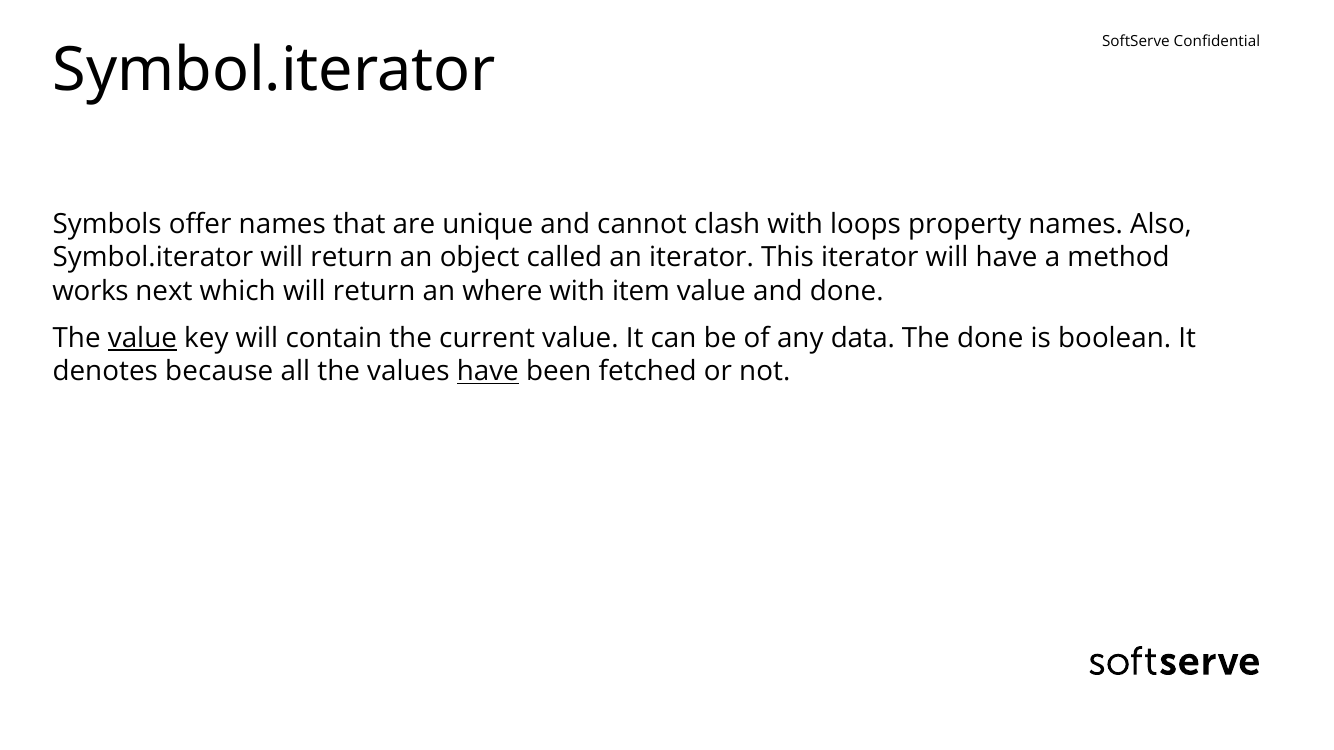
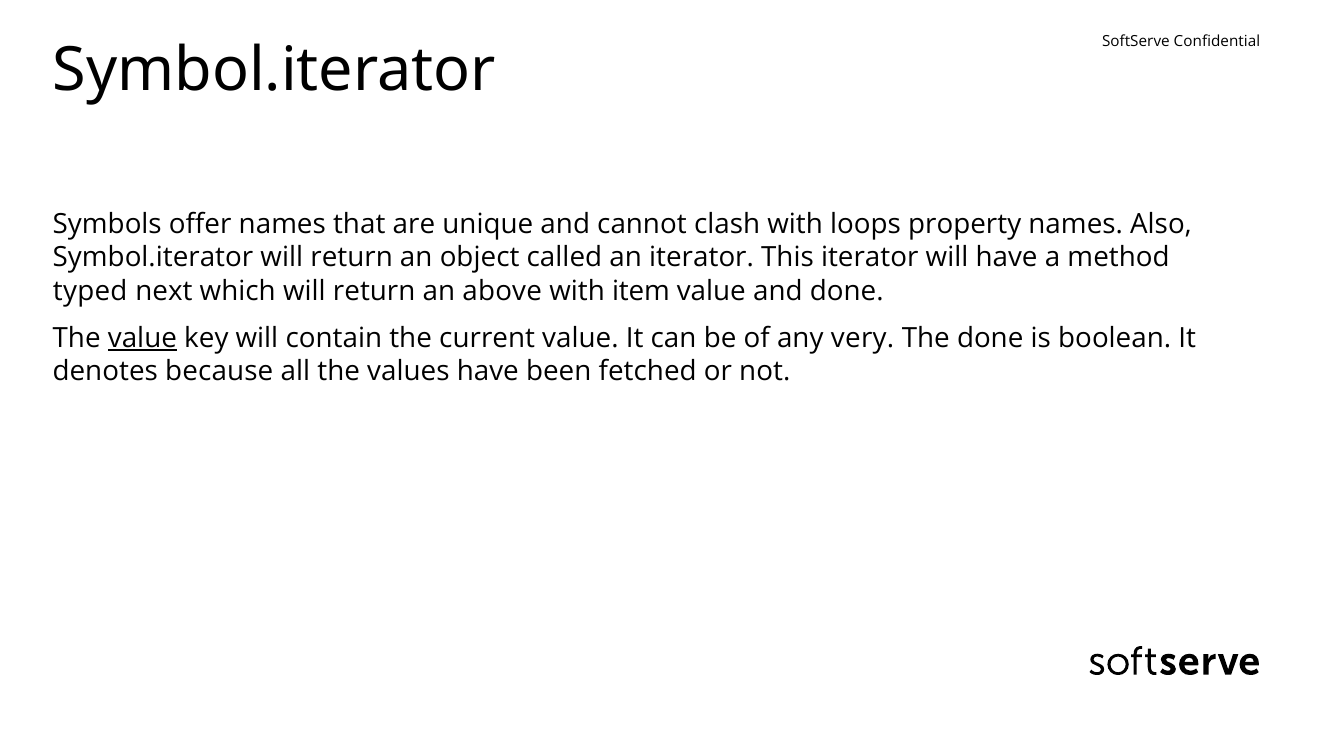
works: works -> typed
where: where -> above
data: data -> very
have at (488, 372) underline: present -> none
